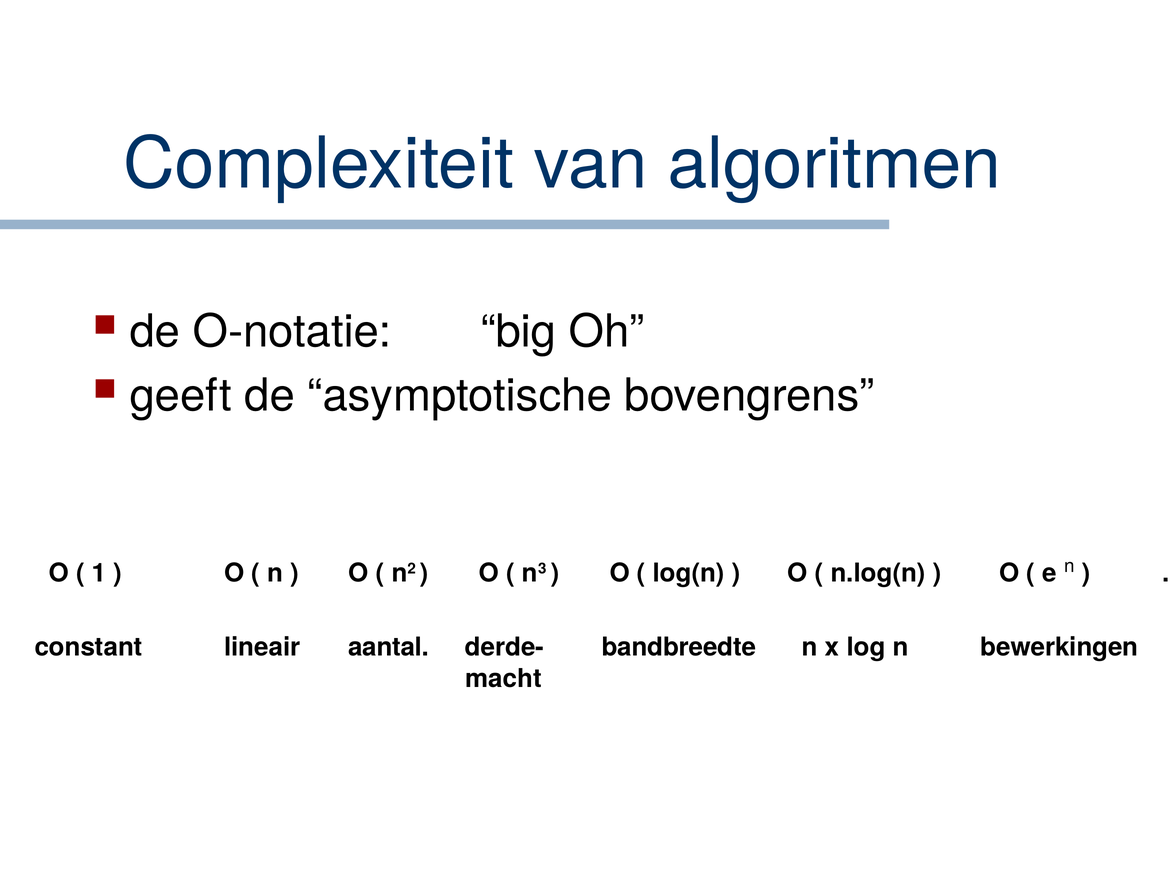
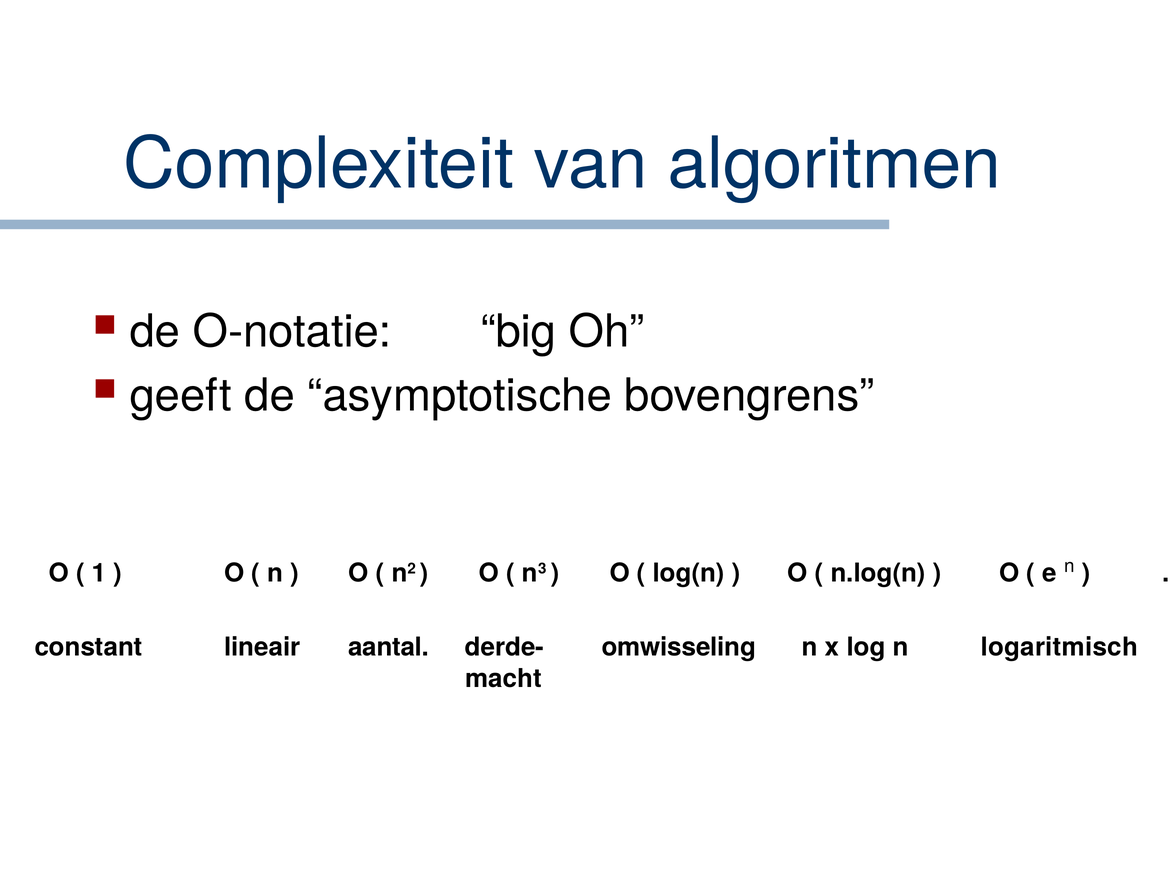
bandbreedte: bandbreedte -> omwisseling
bewerkingen: bewerkingen -> logaritmisch
